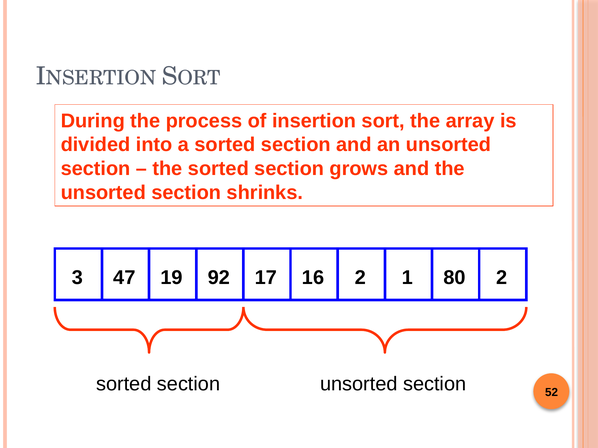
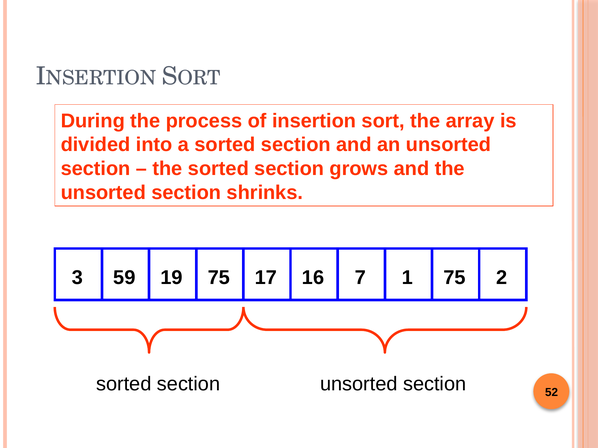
47: 47 -> 59
19 92: 92 -> 75
16 2: 2 -> 7
1 80: 80 -> 75
